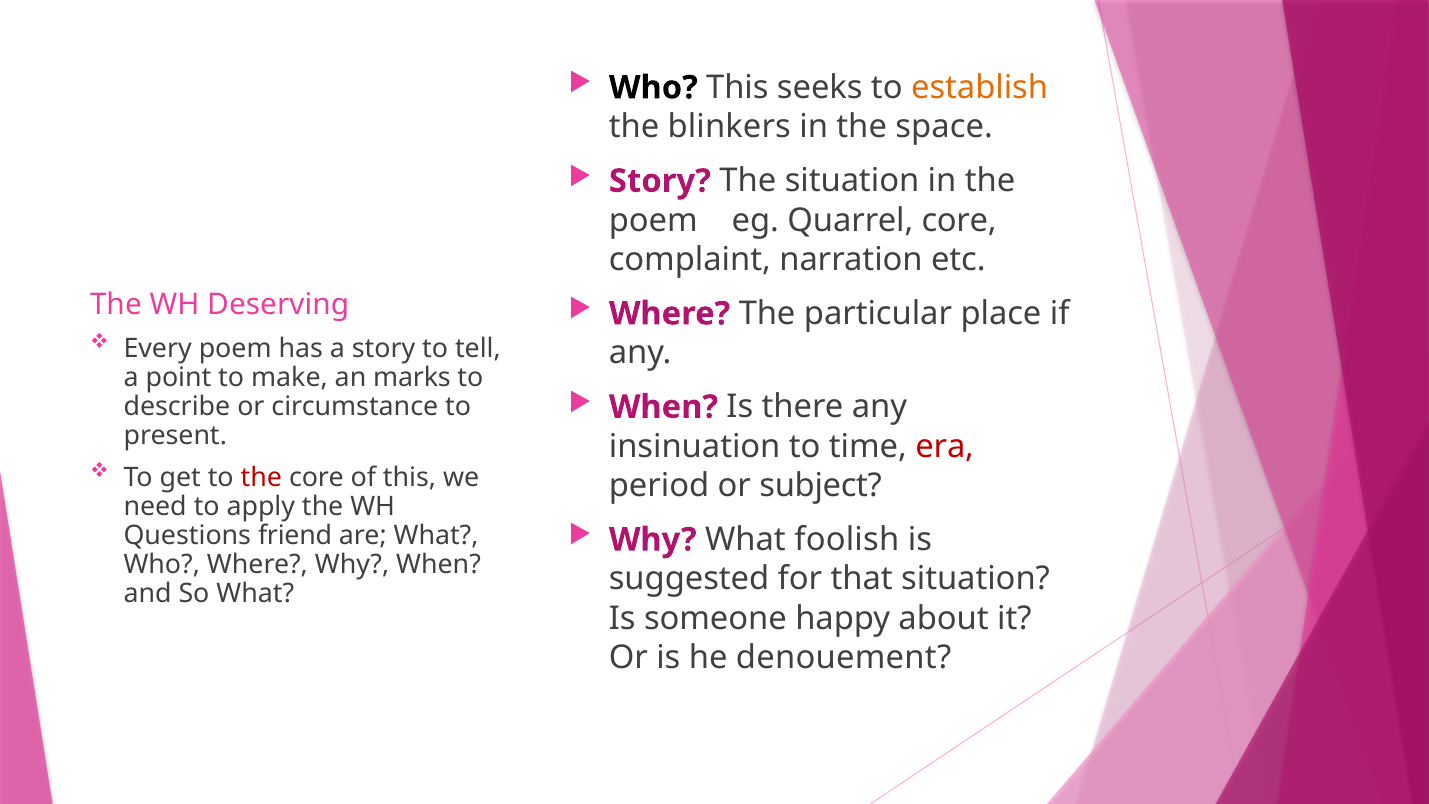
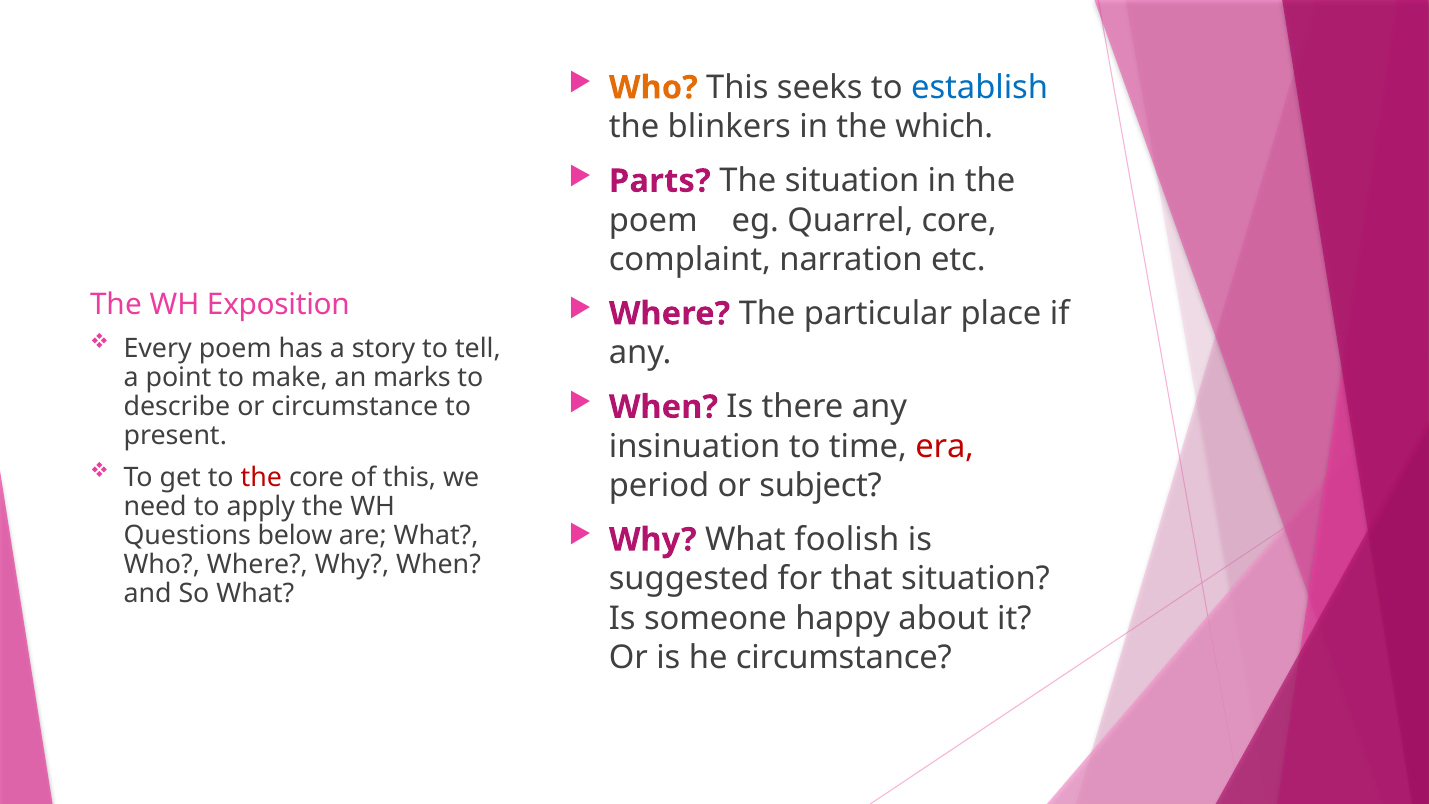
Who at (653, 88) colour: black -> orange
establish colour: orange -> blue
space: space -> which
Story at (660, 181): Story -> Parts
Deserving: Deserving -> Exposition
friend: friend -> below
he denouement: denouement -> circumstance
